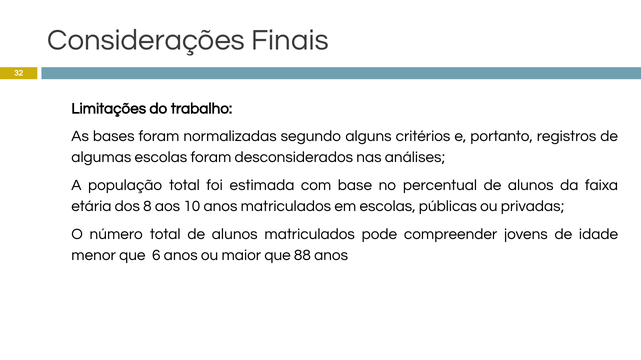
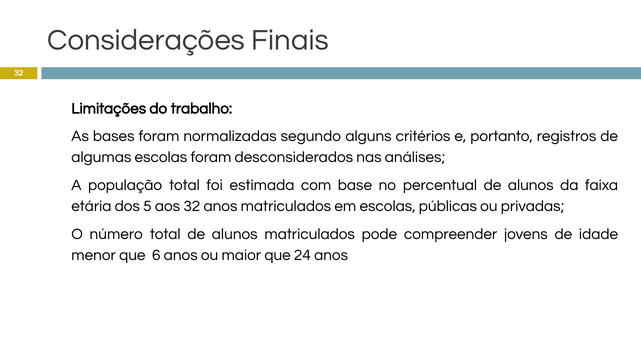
8: 8 -> 5
aos 10: 10 -> 32
88: 88 -> 24
